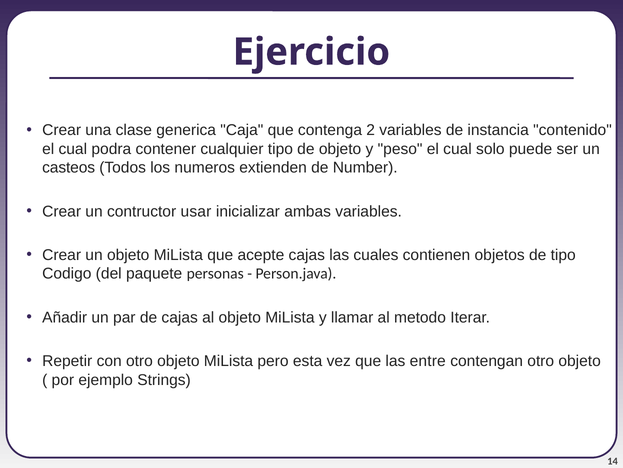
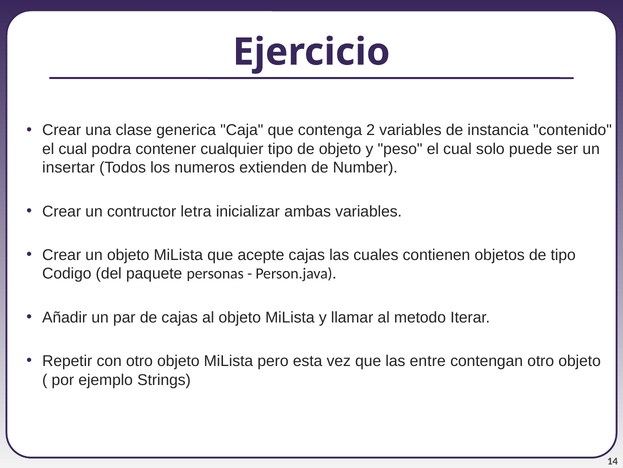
casteos: casteos -> insertar
usar: usar -> letra
